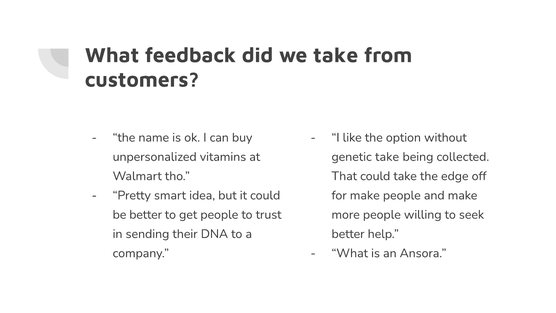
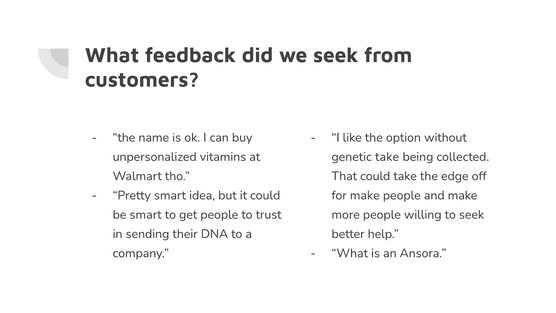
we take: take -> seek
be better: better -> smart
